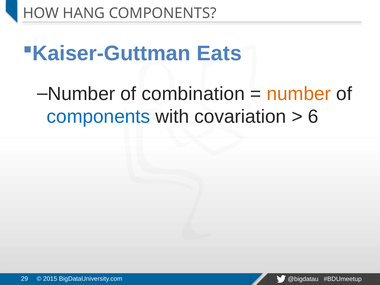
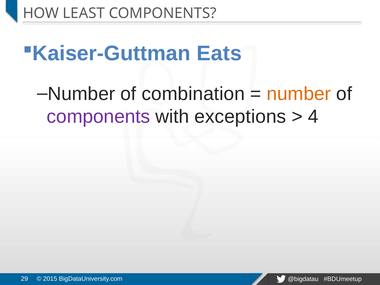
HANG: HANG -> LEAST
components at (98, 117) colour: blue -> purple
covariation: covariation -> exceptions
6: 6 -> 4
